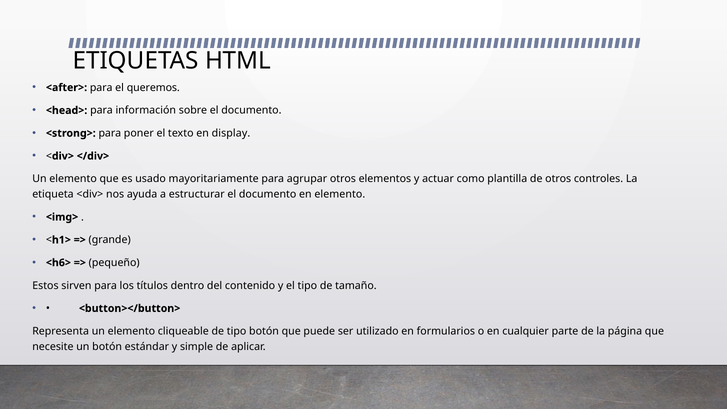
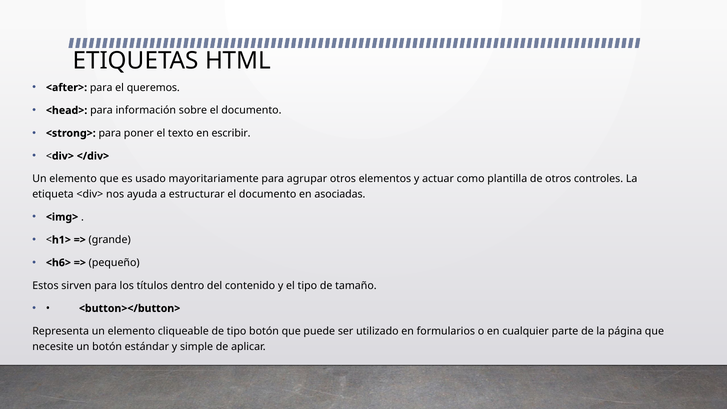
display: display -> escribir
en elemento: elemento -> asociadas
